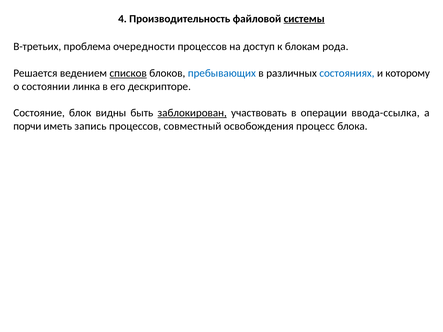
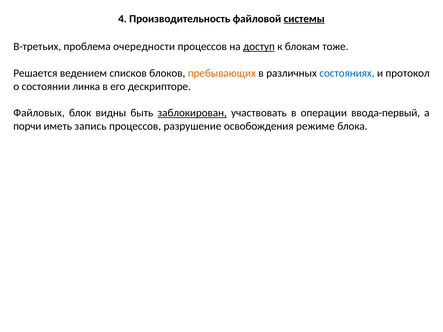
доступ underline: none -> present
рода: рода -> тоже
списков underline: present -> none
пребывающих colour: blue -> orange
которому: которому -> протокол
Состояние: Состояние -> Файловых
ввода-ссылка: ввода-ссылка -> ввода-первый
совместный: совместный -> разрушение
процесс: процесс -> режиме
